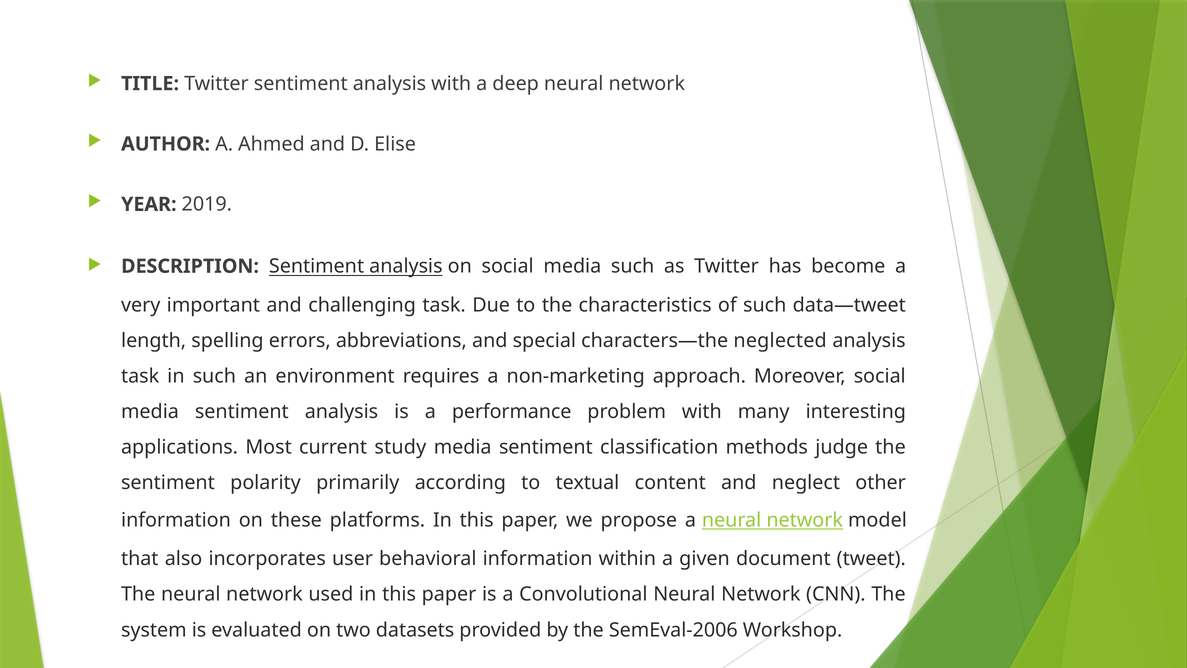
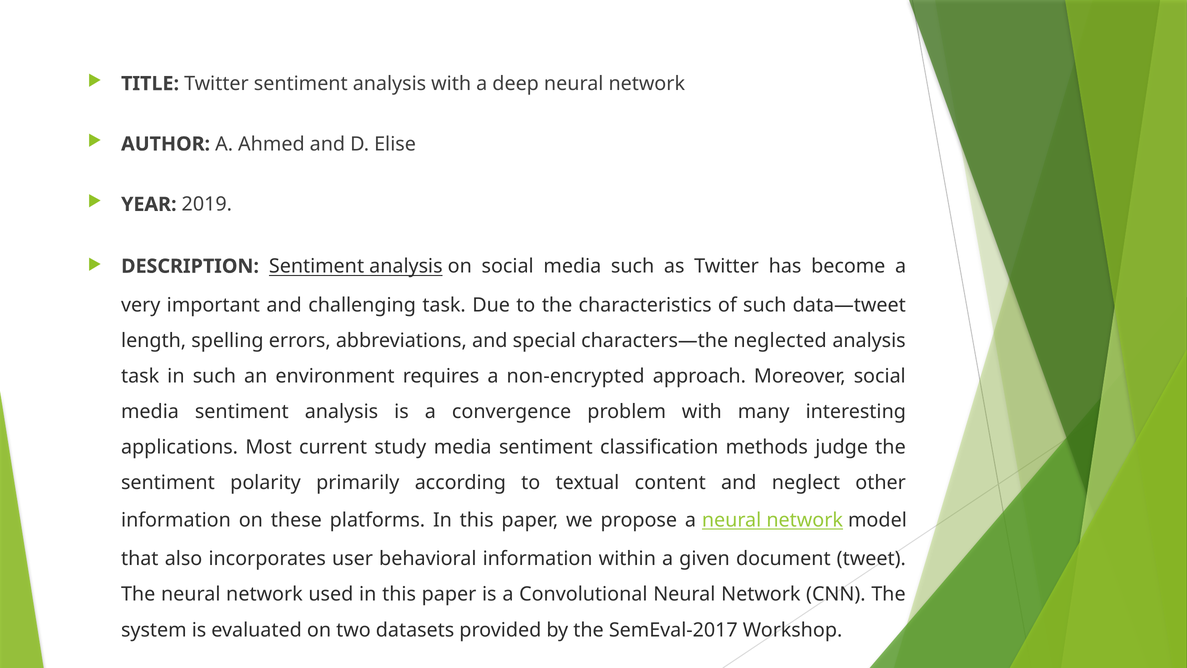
non-marketing: non-marketing -> non-encrypted
performance: performance -> convergence
SemEval-2006: SemEval-2006 -> SemEval-2017
